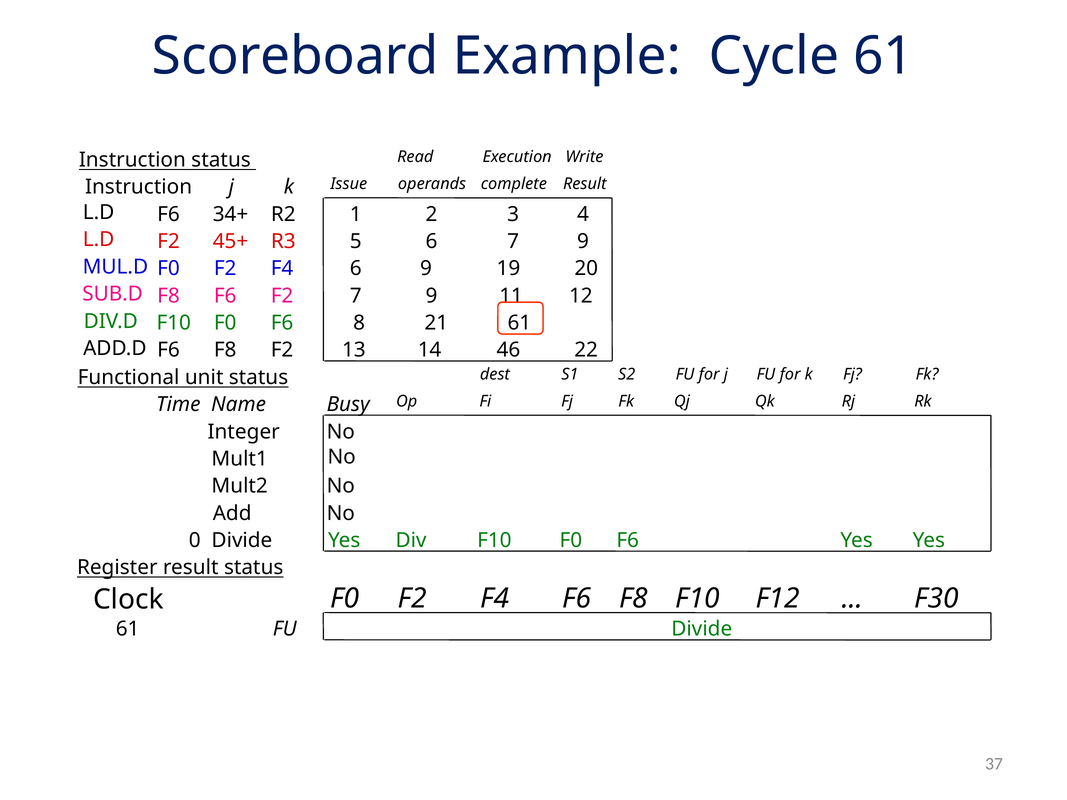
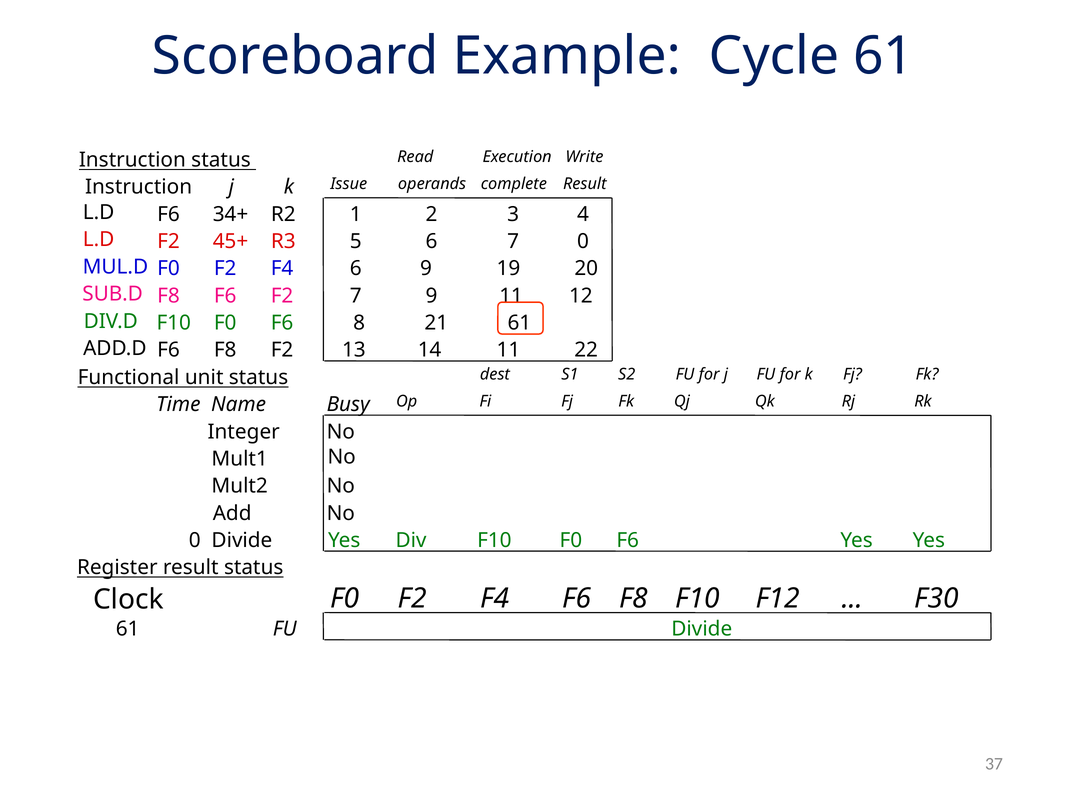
6 7 9: 9 -> 0
14 46: 46 -> 11
